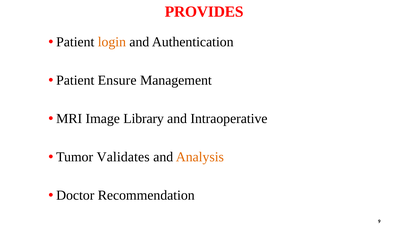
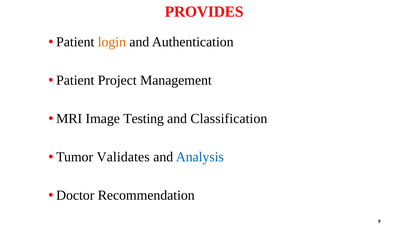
Ensure: Ensure -> Project
Library: Library -> Testing
Intraoperative: Intraoperative -> Classification
Analysis colour: orange -> blue
